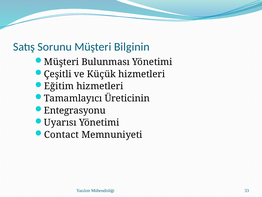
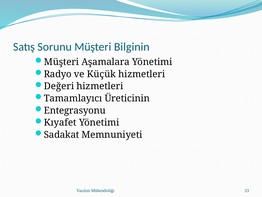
Bulunması: Bulunması -> Aşamalara
Çeşitli: Çeşitli -> Radyo
Eğitim: Eğitim -> Değeri
Uyarısı: Uyarısı -> Kıyafet
Contact: Contact -> Sadakat
